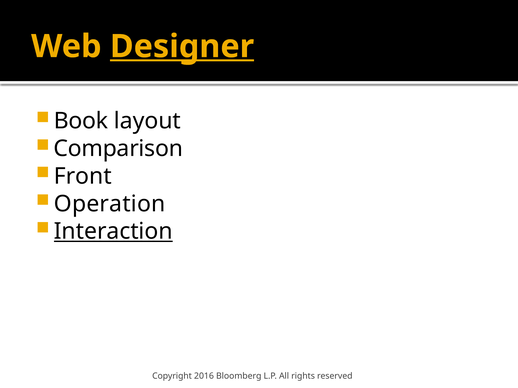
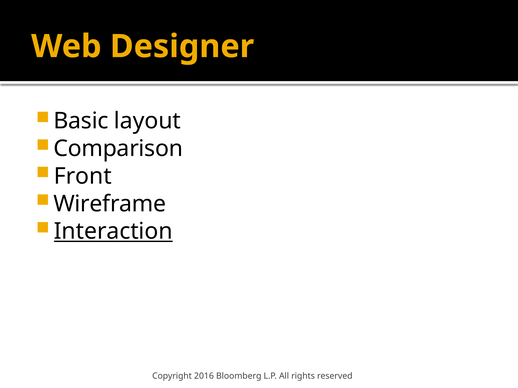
Designer underline: present -> none
Book: Book -> Basic
Operation: Operation -> Wireframe
